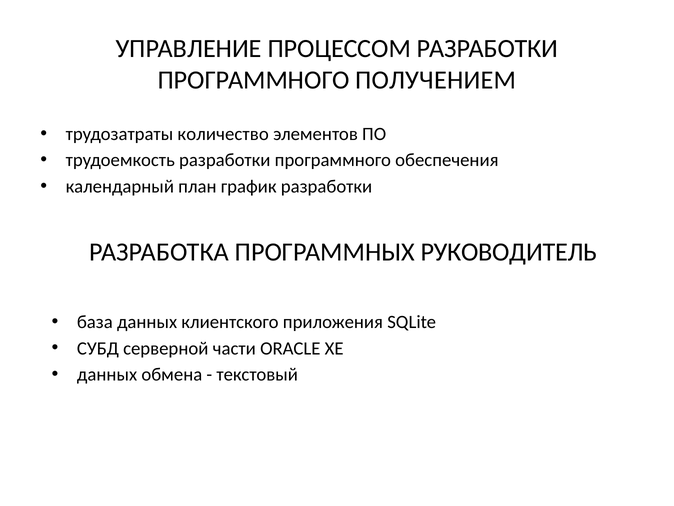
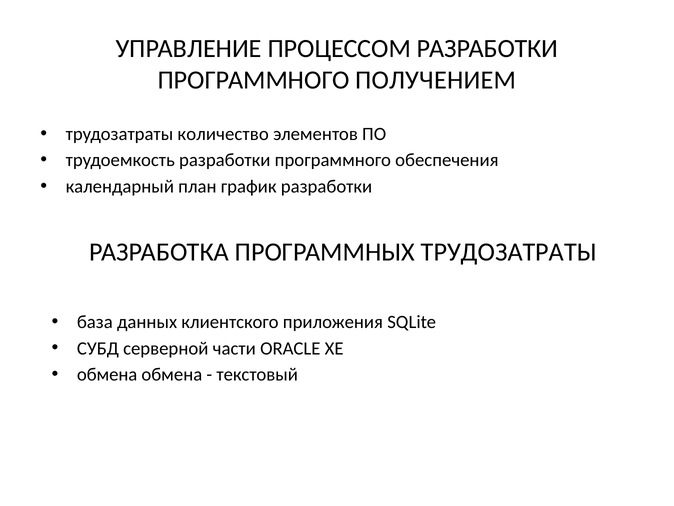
ПРОГРАММНЫХ РУКОВОДИТЕЛЬ: РУКОВОДИТЕЛЬ -> ТРУДОЗАТРАТЫ
данных at (107, 374): данных -> обмена
